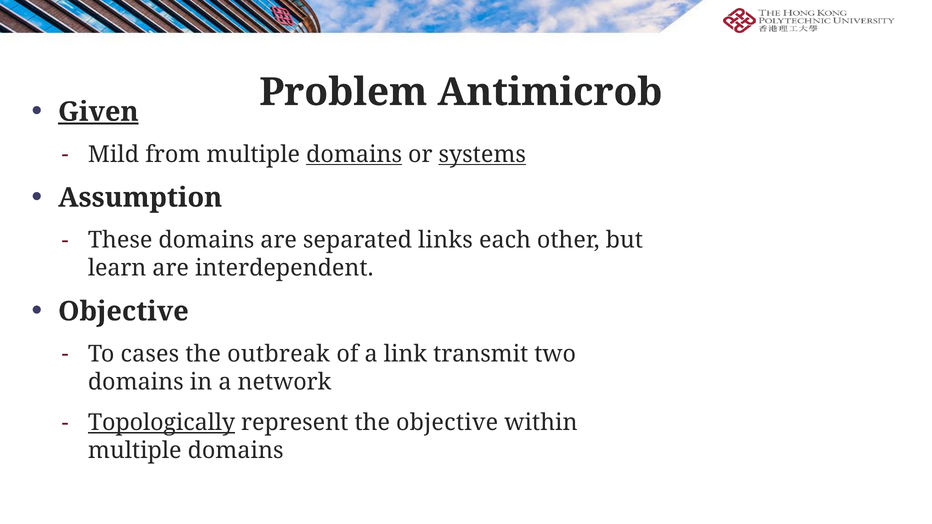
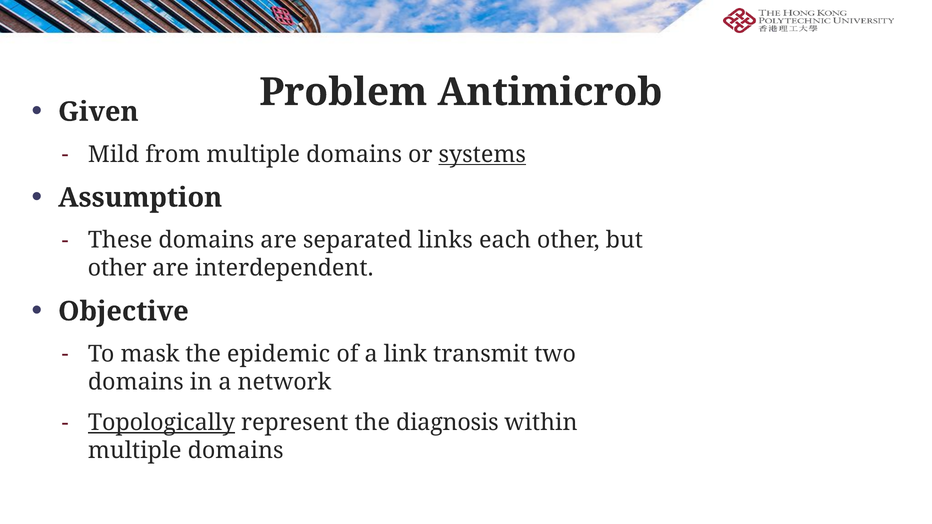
Given underline: present -> none
domains at (354, 155) underline: present -> none
learn at (117, 268): learn -> other
cases: cases -> mask
outbreak: outbreak -> epidemic
the objective: objective -> diagnosis
